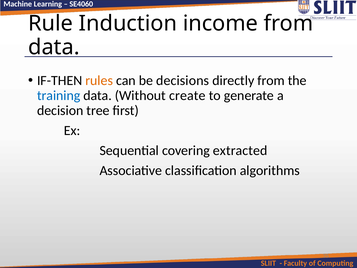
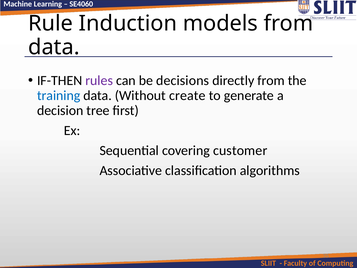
income: income -> models
rules colour: orange -> purple
extracted: extracted -> customer
